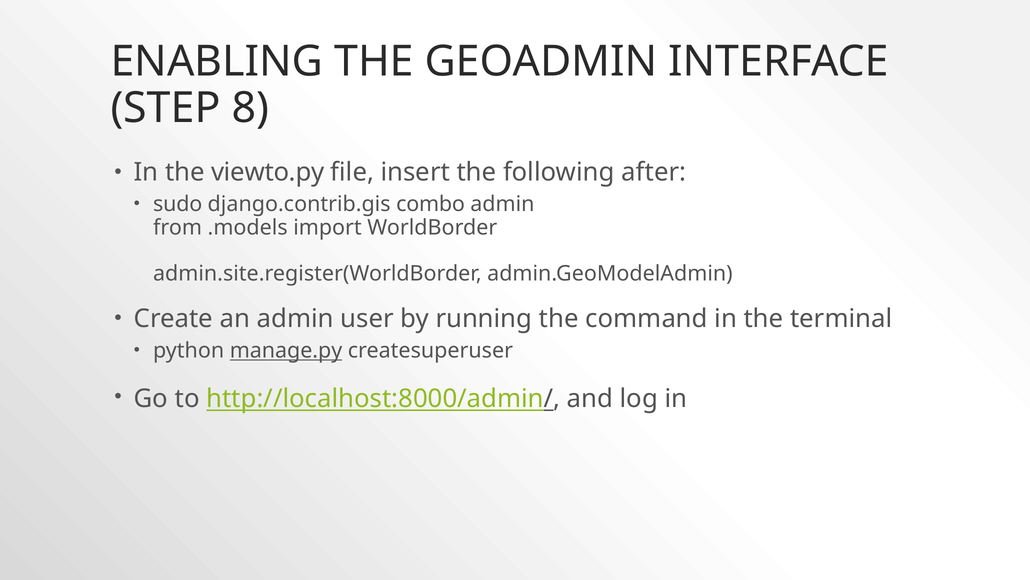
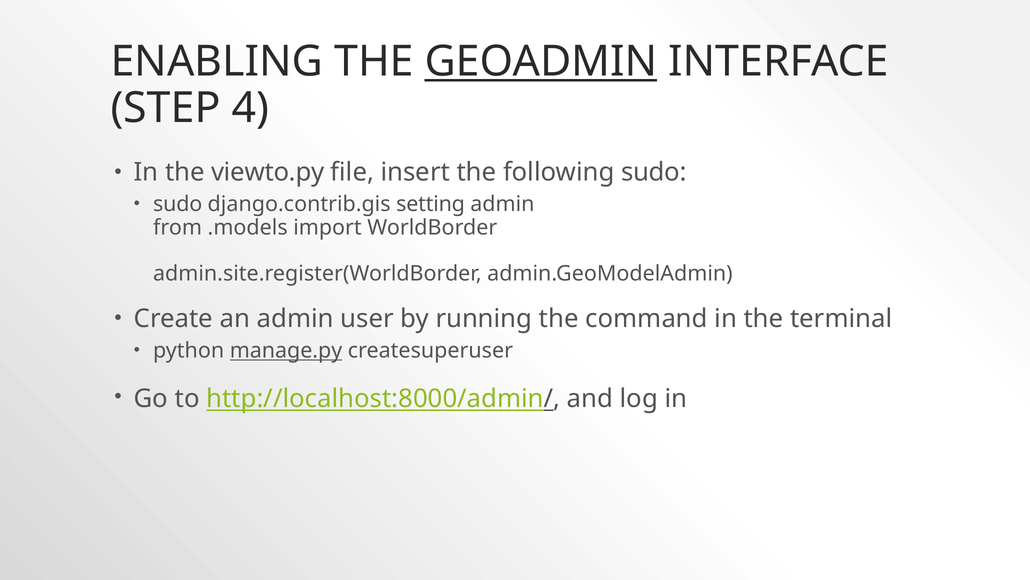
GEOADMIN underline: none -> present
8: 8 -> 4
following after: after -> sudo
combo: combo -> setting
